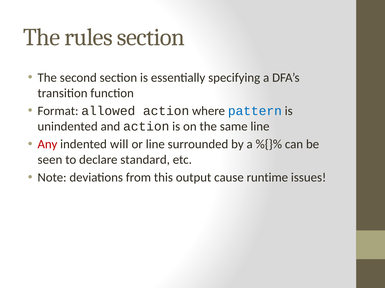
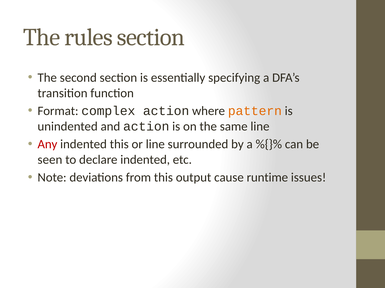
allowed: allowed -> complex
pattern colour: blue -> orange
indented will: will -> this
declare standard: standard -> indented
